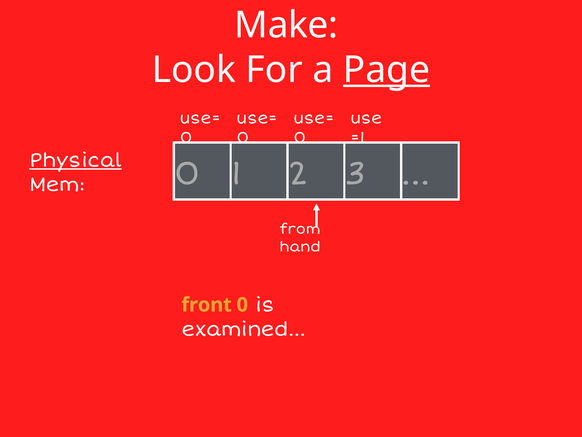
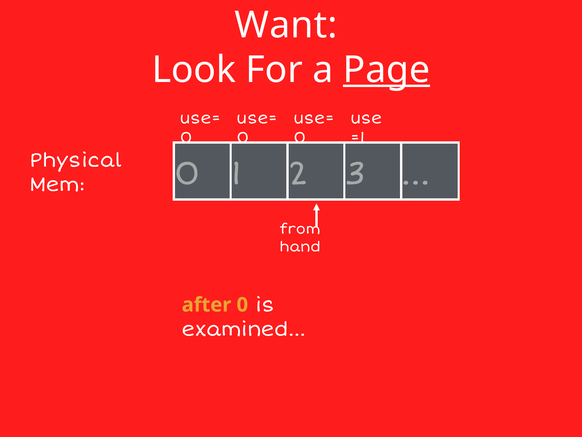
Make: Make -> Want
Physical underline: present -> none
front: front -> after
